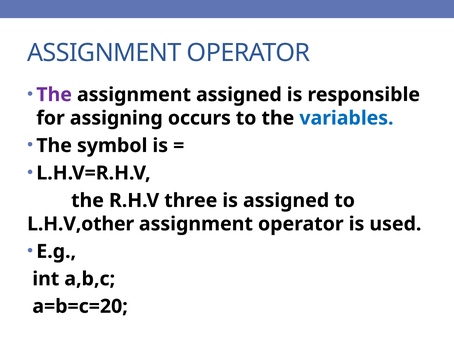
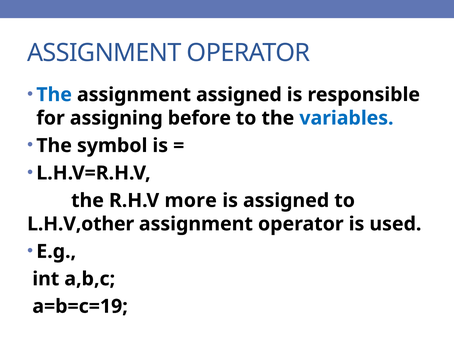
The at (54, 95) colour: purple -> blue
occurs: occurs -> before
three: three -> more
a=b=c=20: a=b=c=20 -> a=b=c=19
